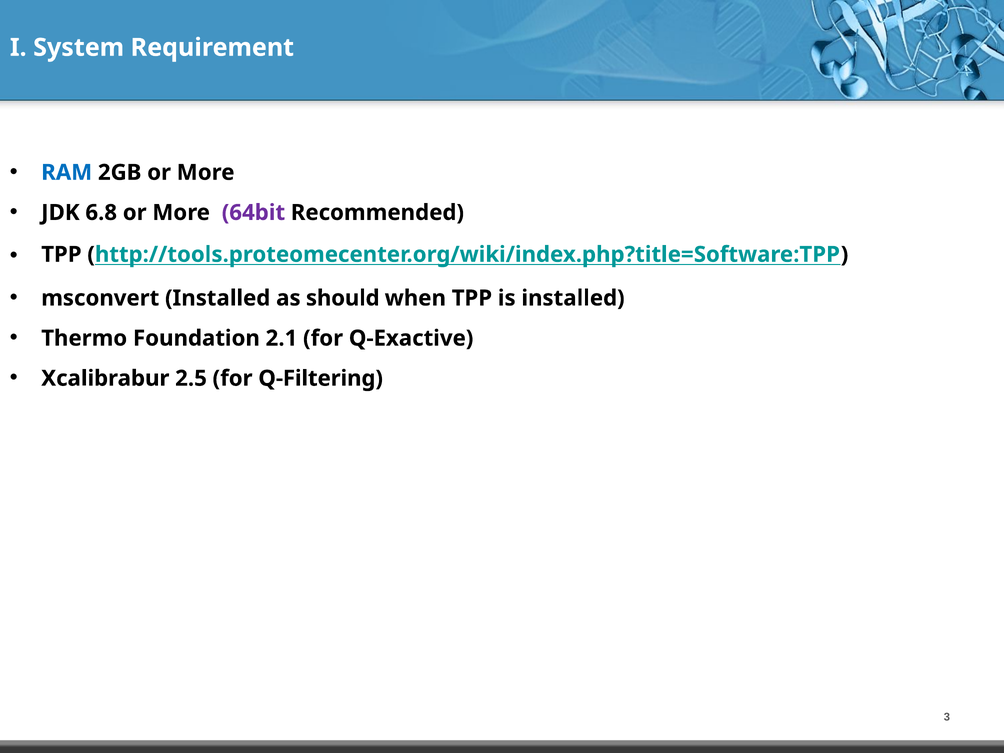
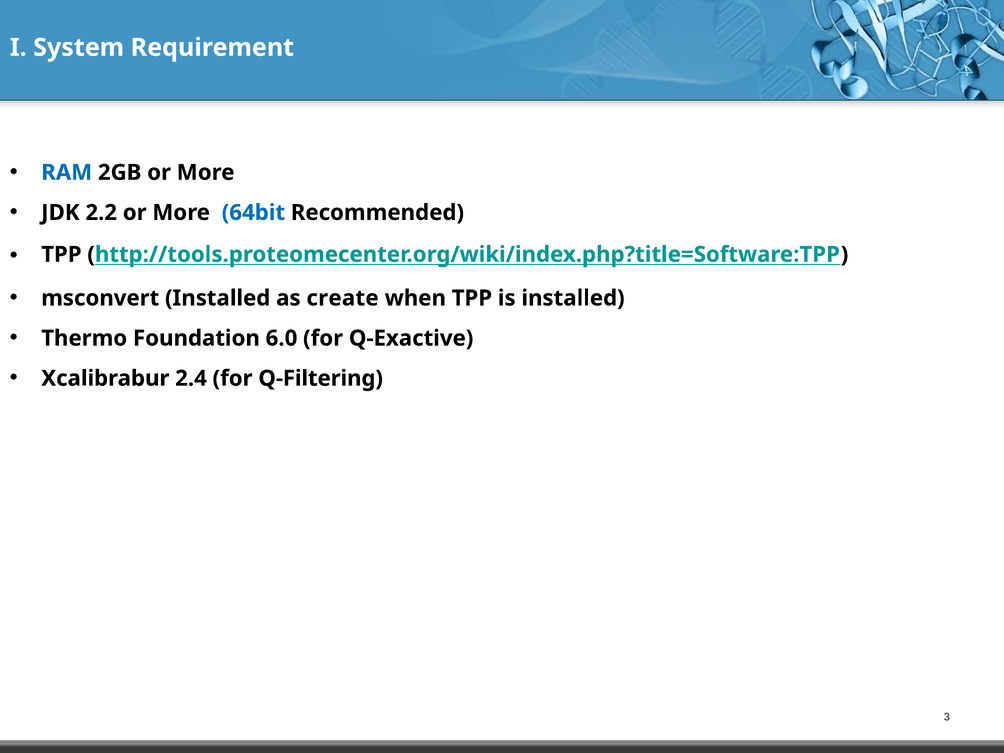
6.8: 6.8 -> 2.2
64bit colour: purple -> blue
should: should -> create
2.1: 2.1 -> 6.0
2.5: 2.5 -> 2.4
